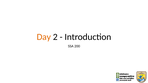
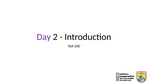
Day colour: orange -> purple
